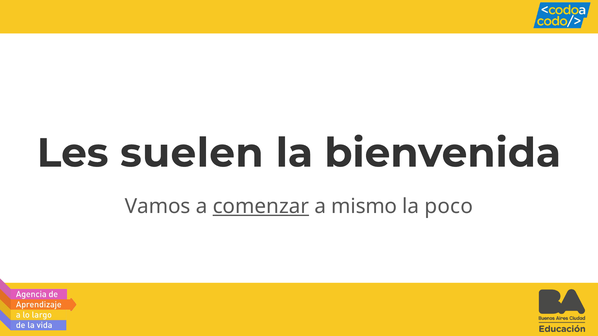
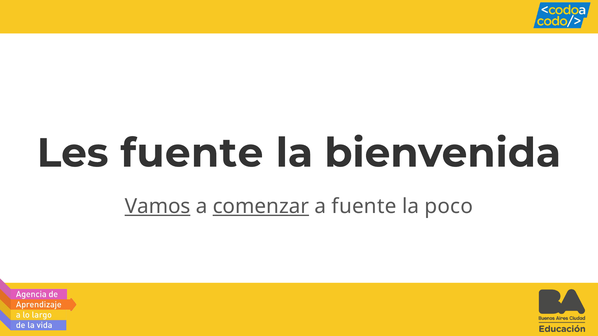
Les suelen: suelen -> fuente
Vamos underline: none -> present
a mismo: mismo -> fuente
